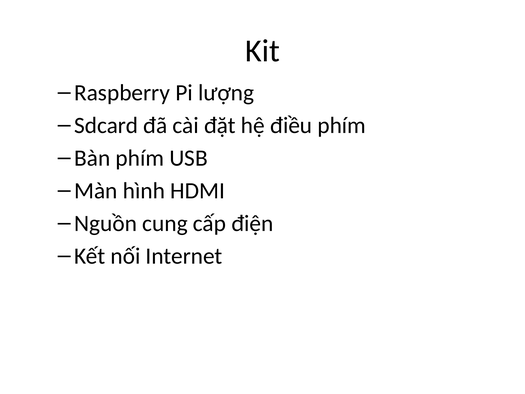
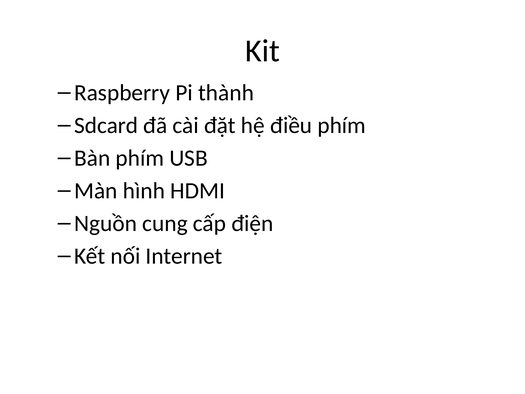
lượng: lượng -> thành
